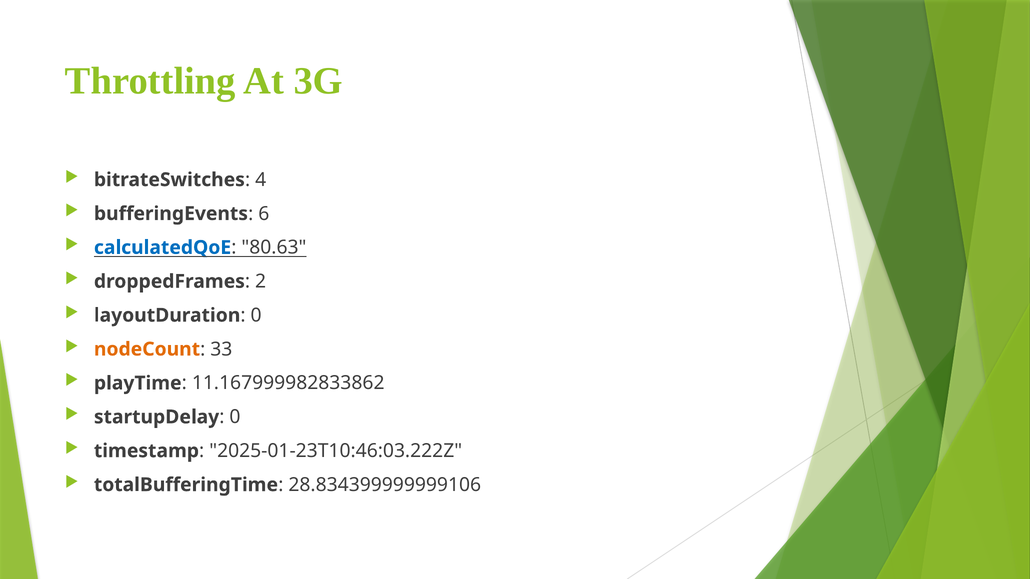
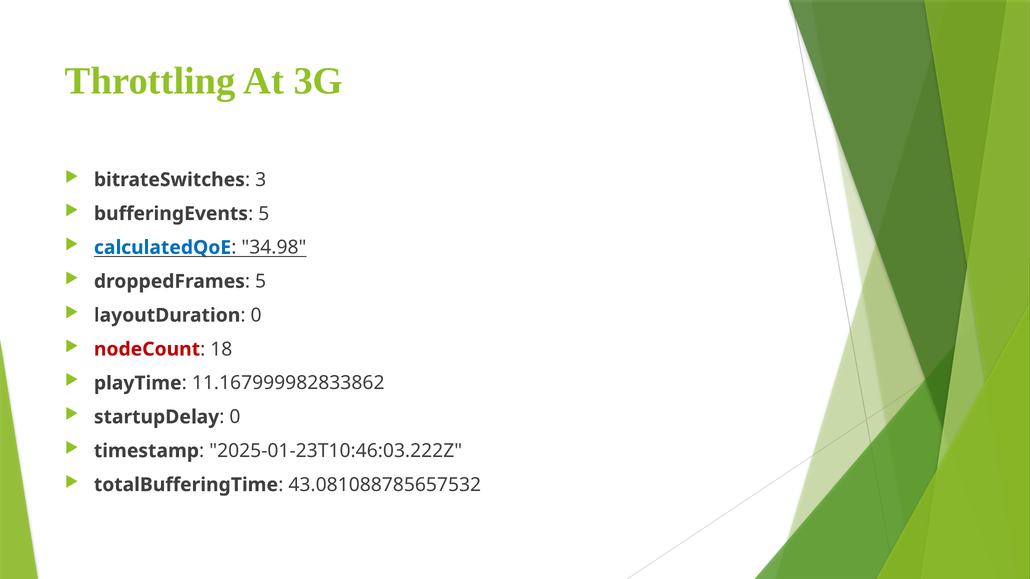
4: 4 -> 3
6 at (264, 214): 6 -> 5
80.63: 80.63 -> 34.98
2 at (261, 282): 2 -> 5
nodeCount colour: orange -> red
33: 33 -> 18
28.834399999999106: 28.834399999999106 -> 43.081088785657532
